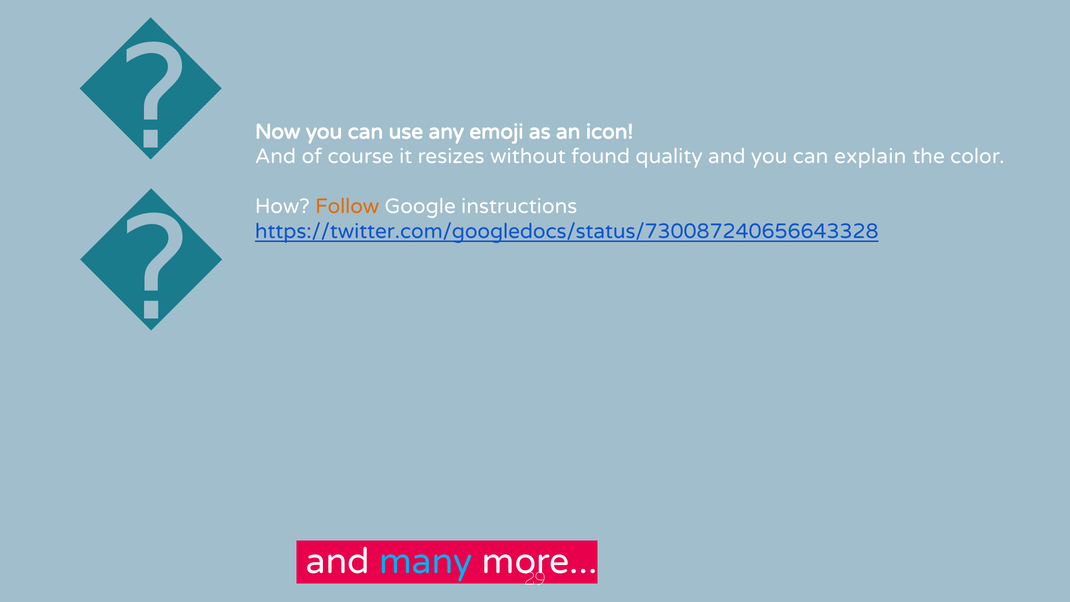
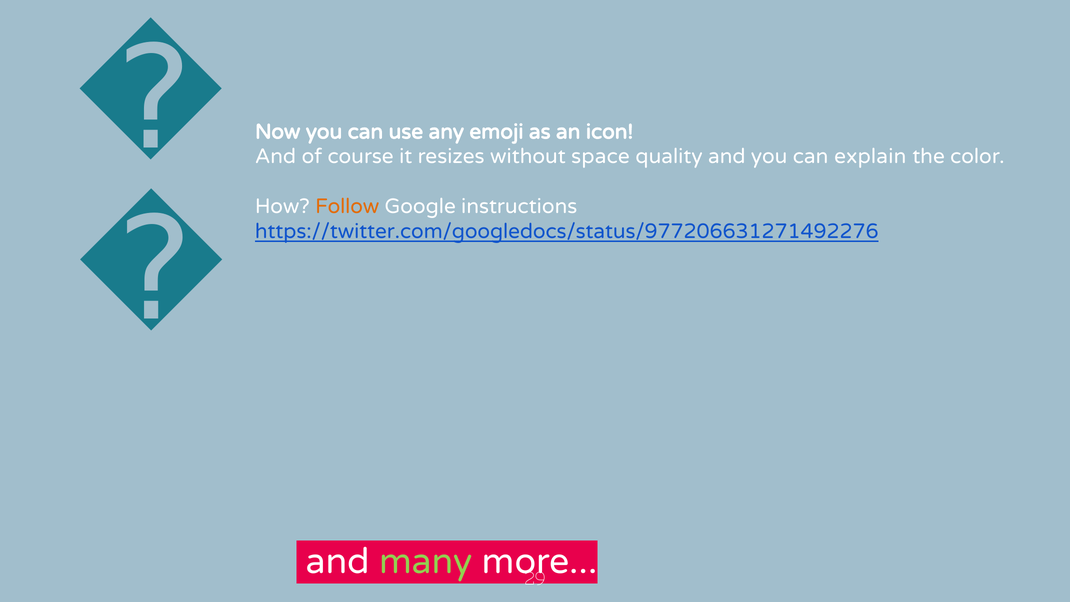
found: found -> space
https://twitter.com/googledocs/status/730087240656643328: https://twitter.com/googledocs/status/730087240656643328 -> https://twitter.com/googledocs/status/977206631271492276
many colour: light blue -> light green
